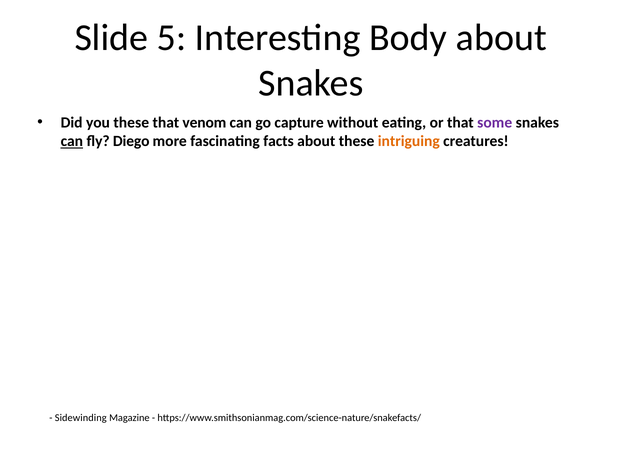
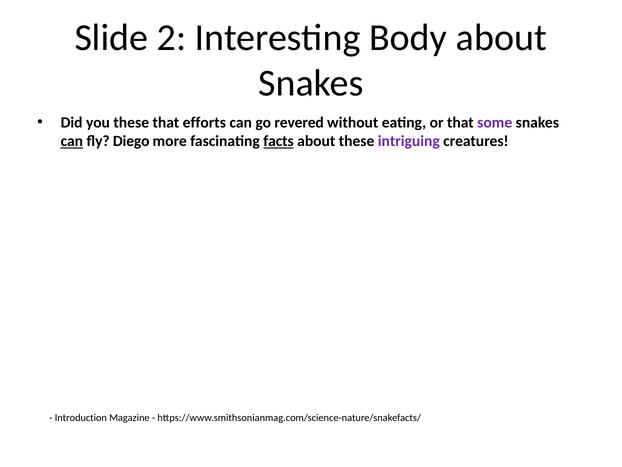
5: 5 -> 2
venom: venom -> efforts
capture: capture -> revered
facts underline: none -> present
intriguing colour: orange -> purple
Sidewinding: Sidewinding -> Introduction
